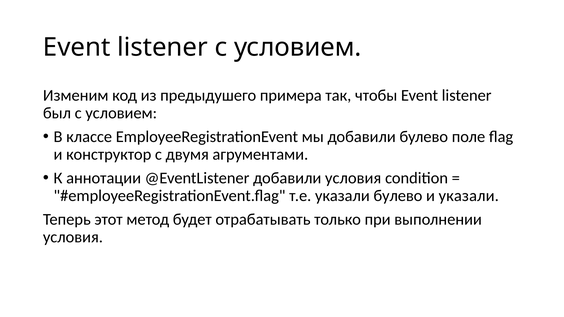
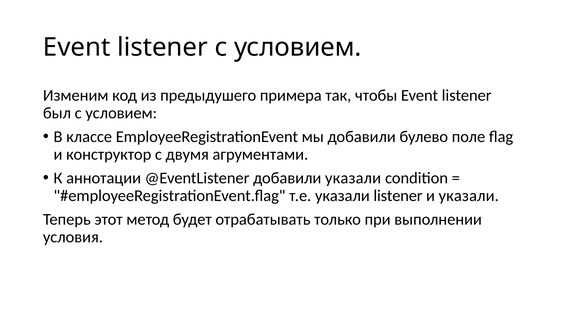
добавили условия: условия -> указали
указали булево: булево -> listener
